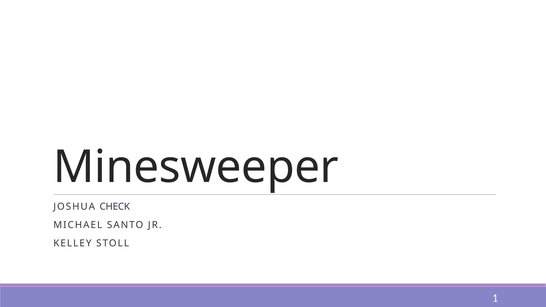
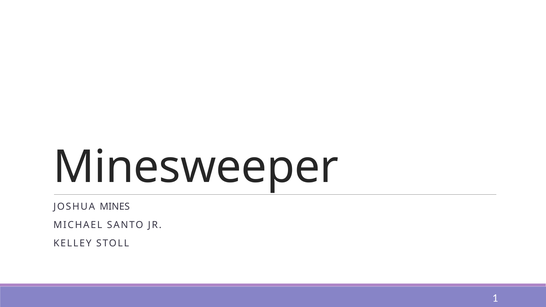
CHECK: CHECK -> MINES
